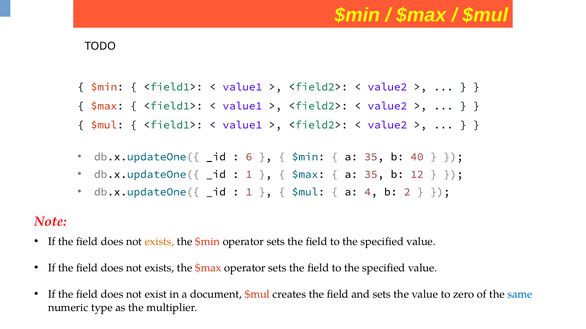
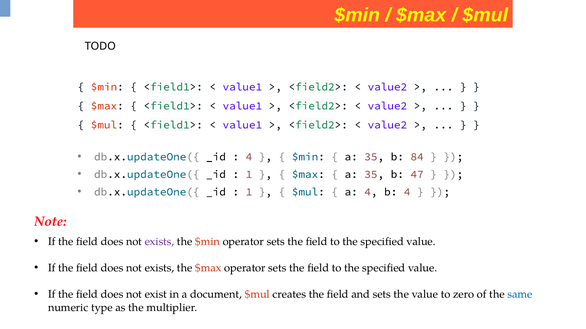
6 at (249, 157): 6 -> 4
40: 40 -> 84
12: 12 -> 47
b 2: 2 -> 4
exists at (159, 242) colour: orange -> purple
